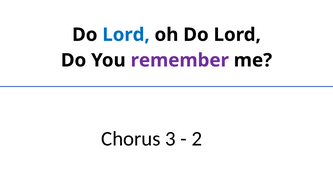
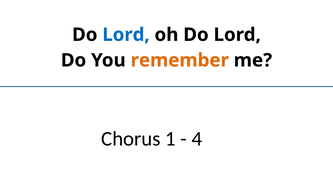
remember colour: purple -> orange
3: 3 -> 1
2: 2 -> 4
